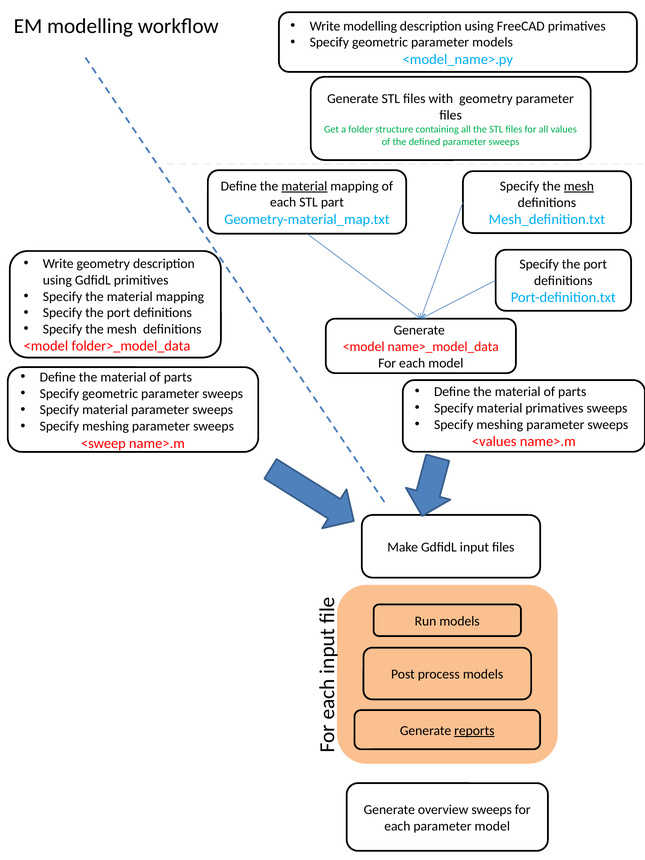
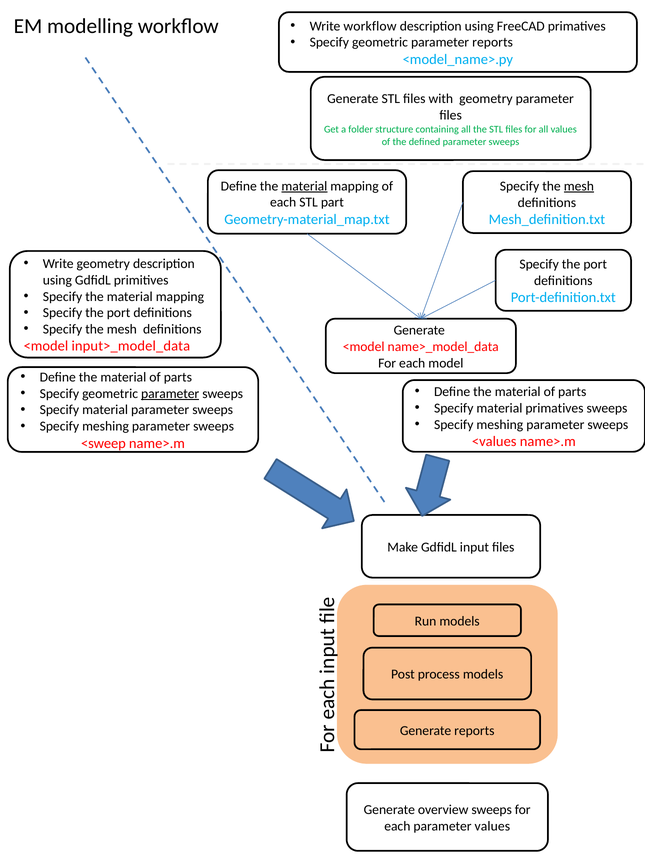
Write modelling: modelling -> workflow
parameter models: models -> reports
folder>_model_data: folder>_model_data -> input>_model_data
parameter at (170, 394) underline: none -> present
reports at (474, 731) underline: present -> none
parameter model: model -> values
